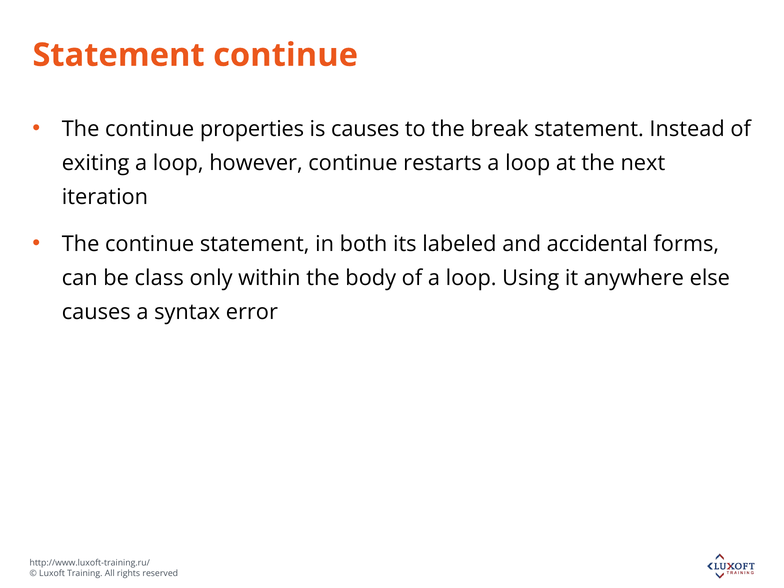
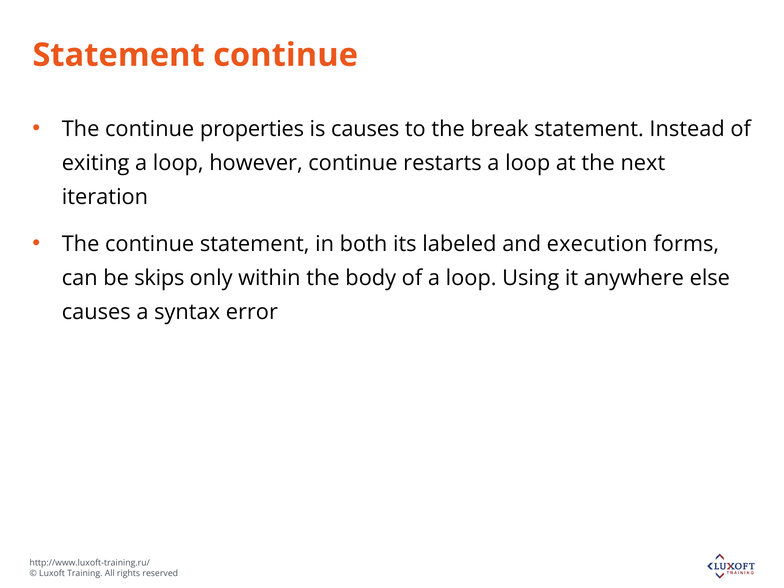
accidental: accidental -> execution
class: class -> skips
